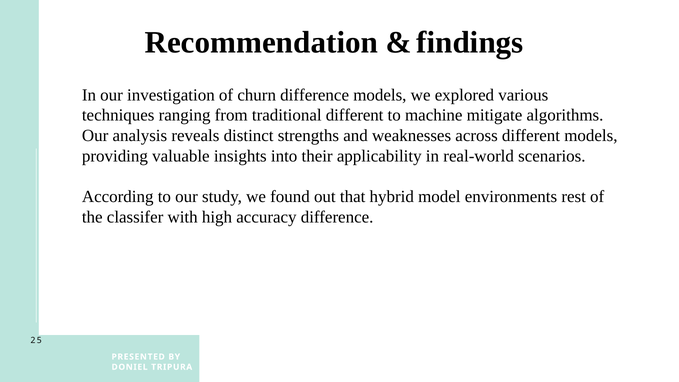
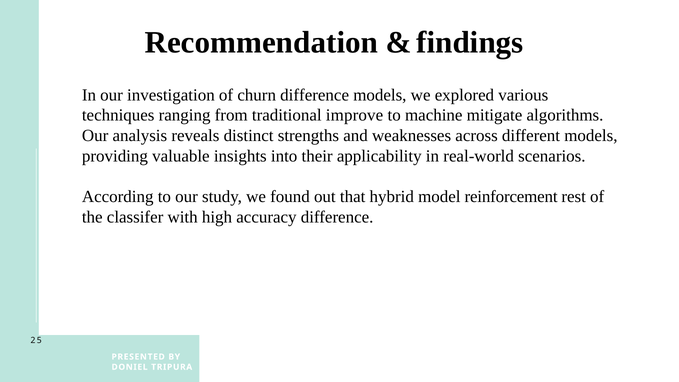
traditional different: different -> improve
environments: environments -> reinforcement
